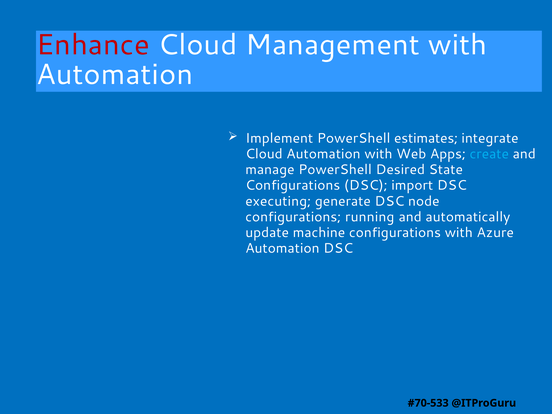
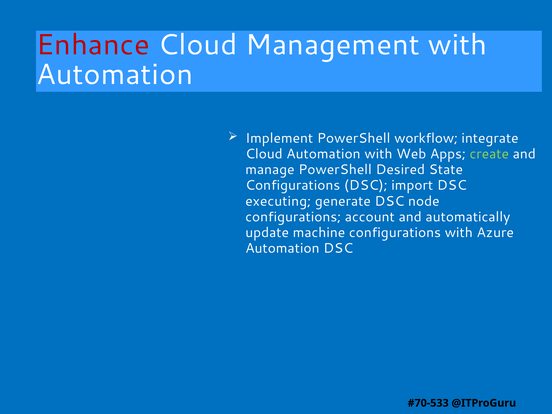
estimates: estimates -> workflow
create colour: light blue -> light green
running: running -> account
